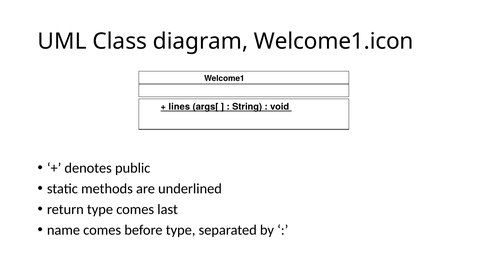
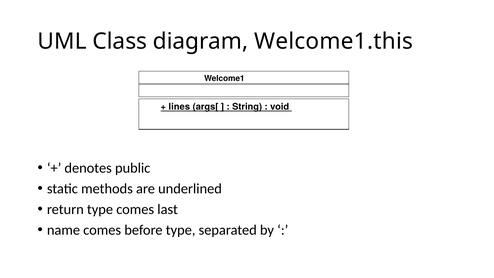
Welcome1.icon: Welcome1.icon -> Welcome1.this
